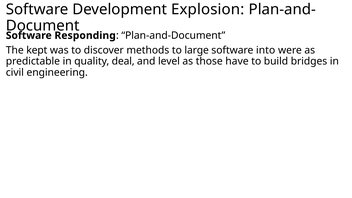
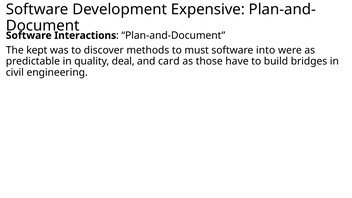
Explosion: Explosion -> Expensive
Responding: Responding -> Interactions
large: large -> must
level: level -> card
